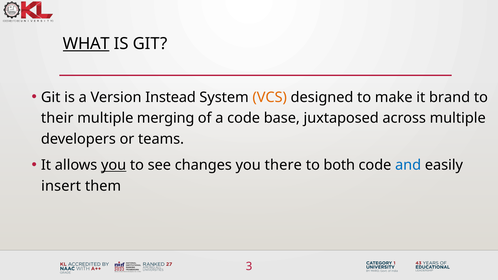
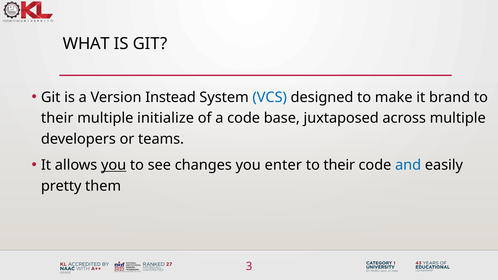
WHAT underline: present -> none
VCS colour: orange -> blue
merging: merging -> initialize
there: there -> enter
both at (339, 165): both -> their
insert: insert -> pretty
